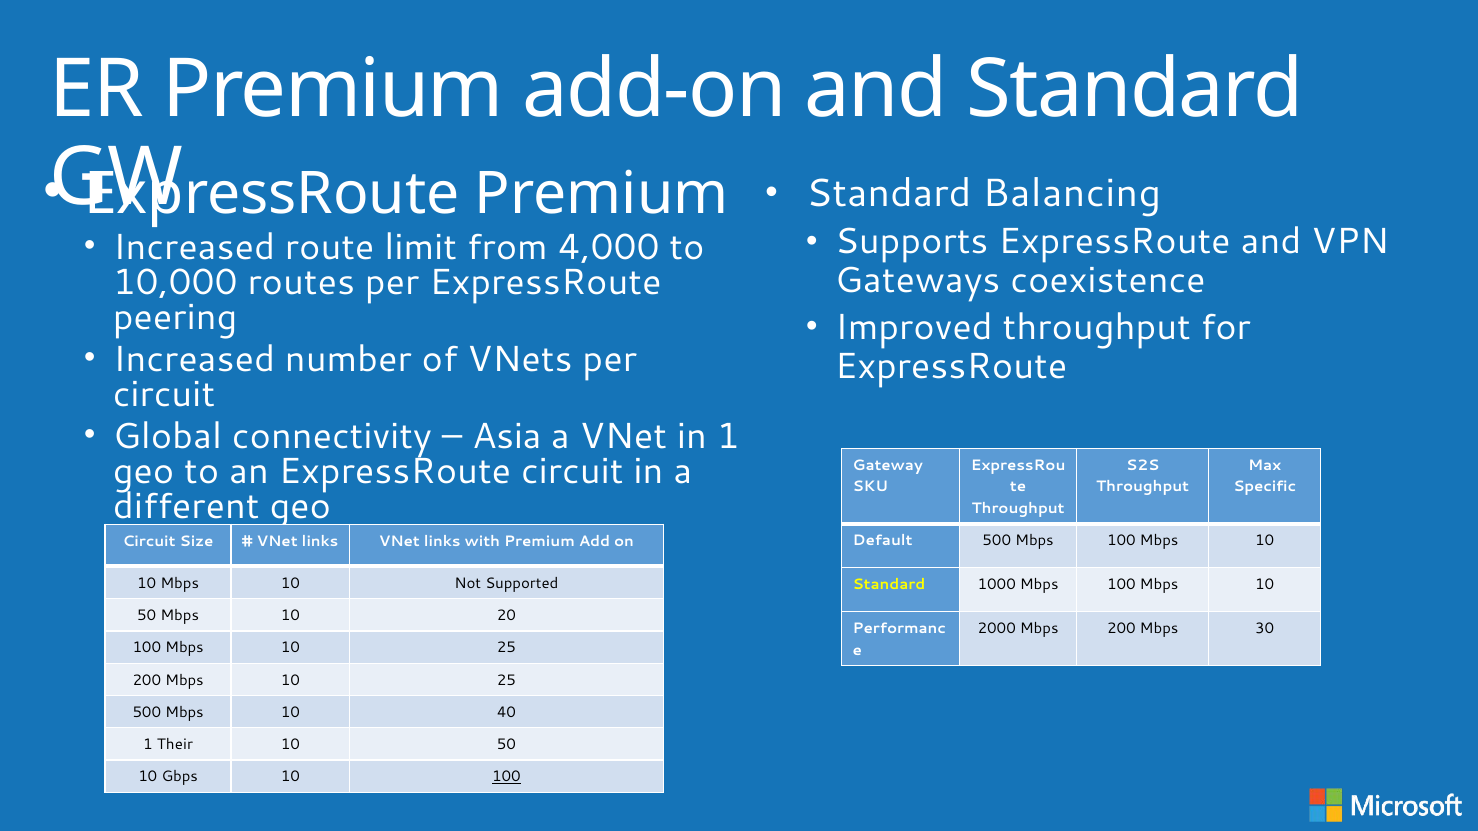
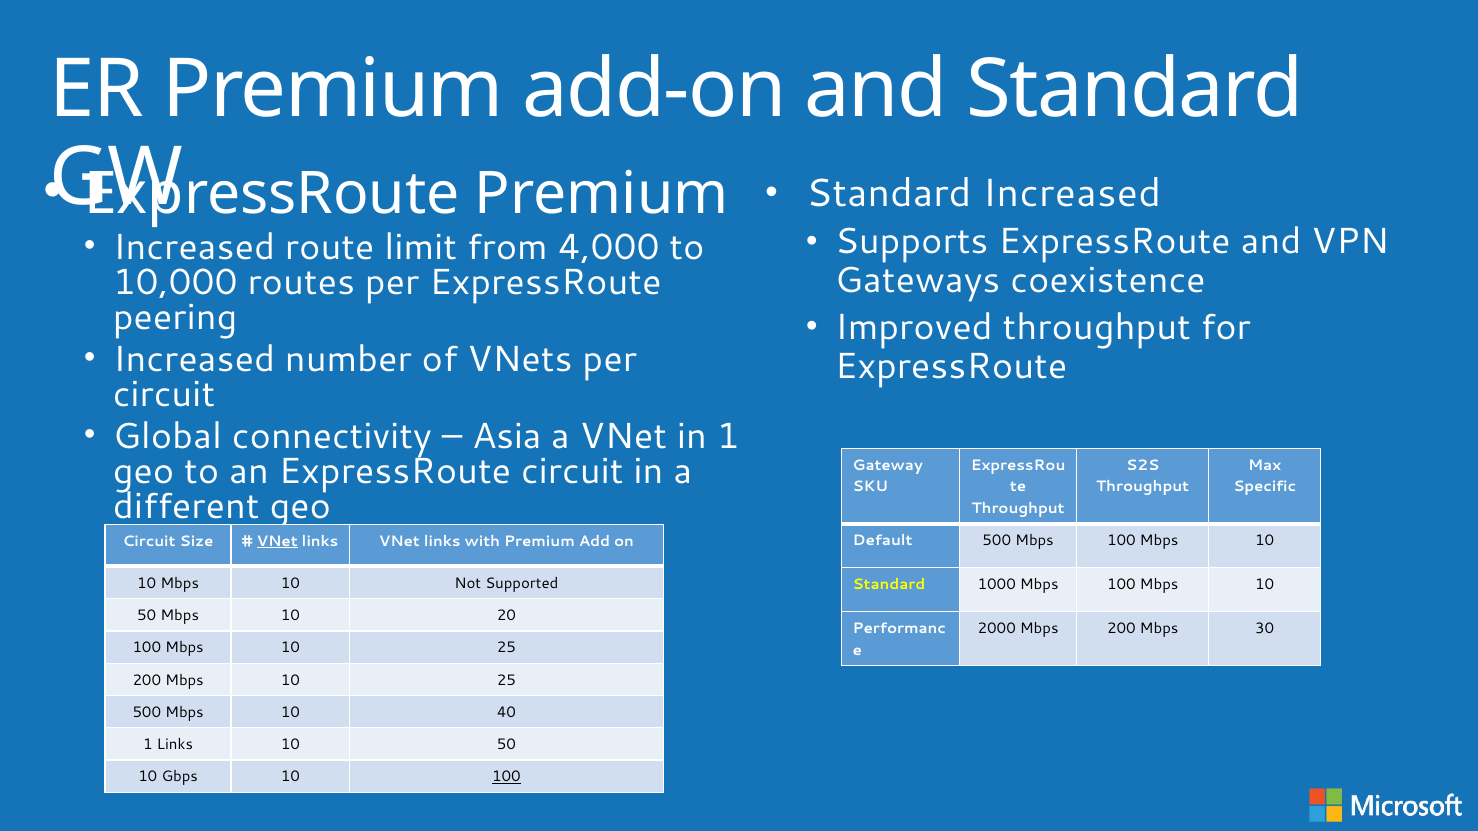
Standard Balancing: Balancing -> Increased
VNet at (277, 541) underline: none -> present
1 Their: Their -> Links
